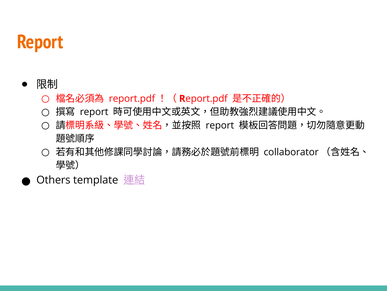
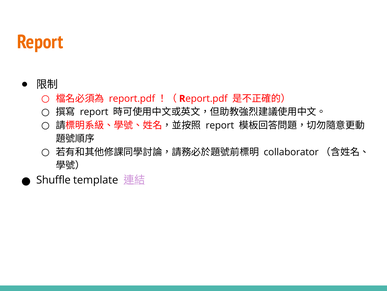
Others: Others -> Shuffle
